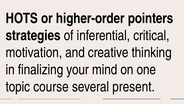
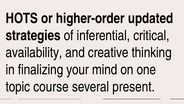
pointers: pointers -> updated
motivation: motivation -> availability
